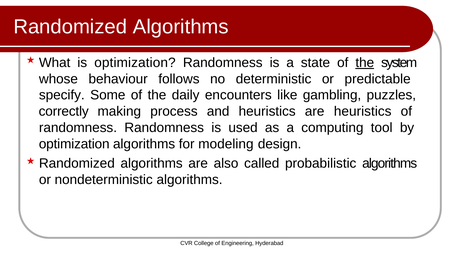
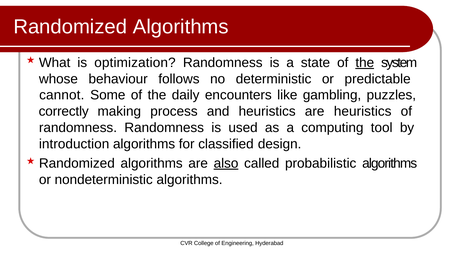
specify: specify -> cannot
optimization at (74, 144): optimization -> introduction
modeling: modeling -> classified
also underline: none -> present
